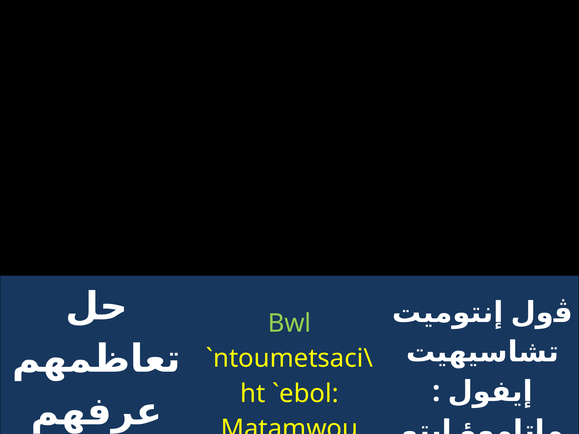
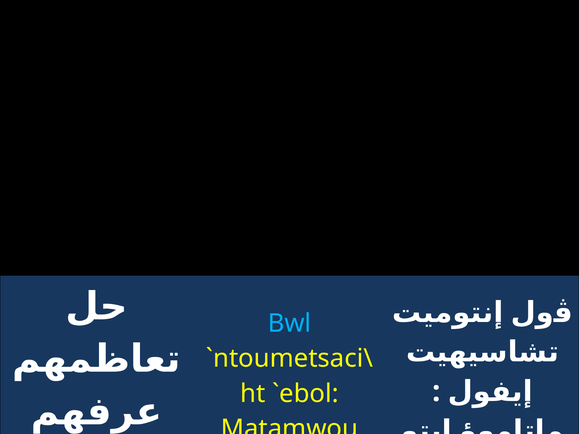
Bwl colour: light green -> light blue
